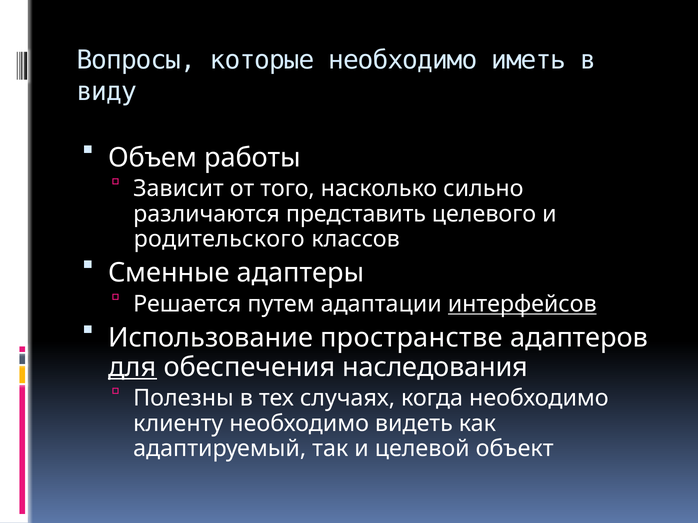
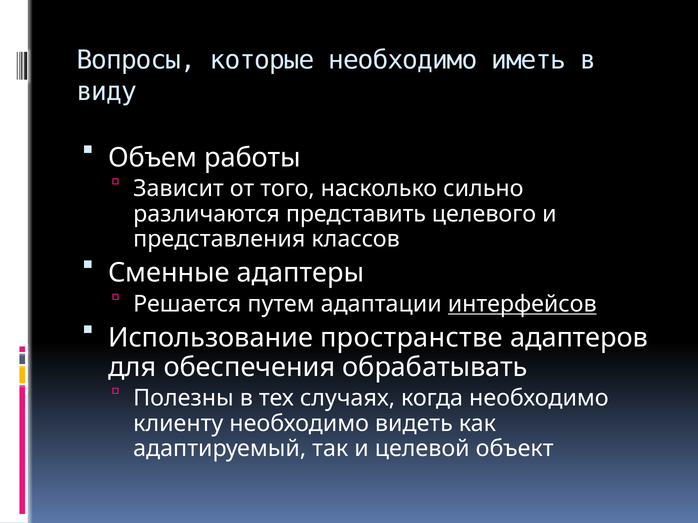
родительского: родительского -> представления
для underline: present -> none
наследования: наследования -> обрабатывать
